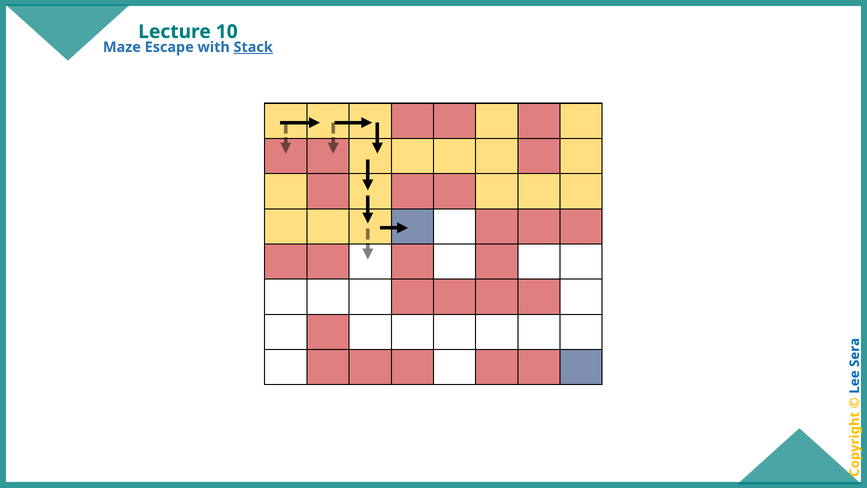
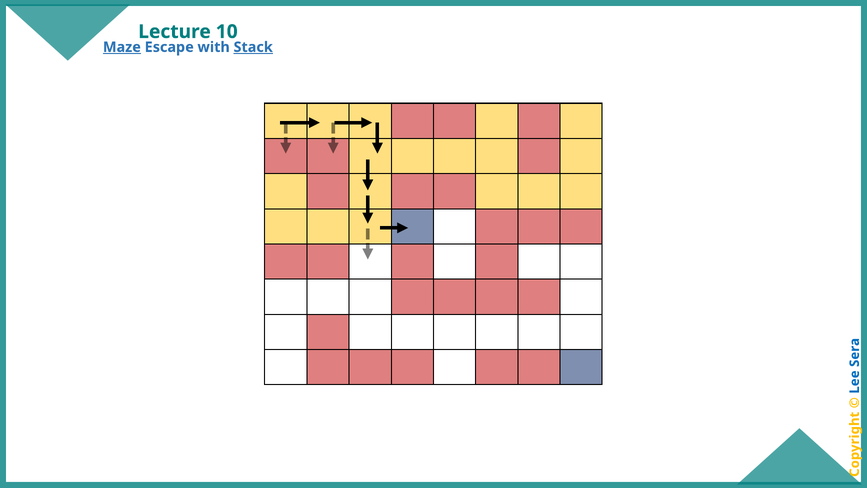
Maze underline: none -> present
